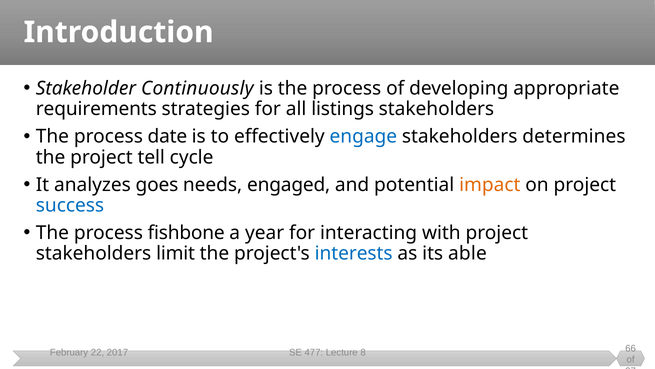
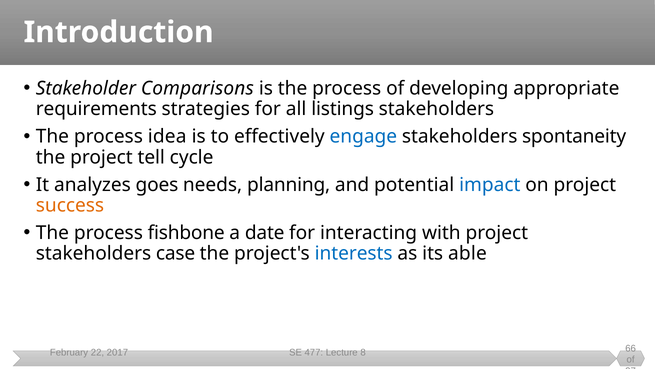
Continuously: Continuously -> Comparisons
date: date -> idea
determines: determines -> spontaneity
engaged: engaged -> planning
impact colour: orange -> blue
success colour: blue -> orange
year: year -> date
limit: limit -> case
